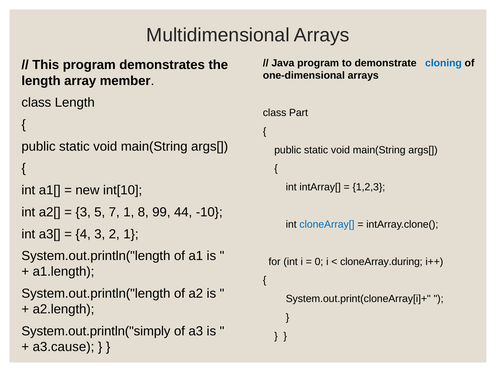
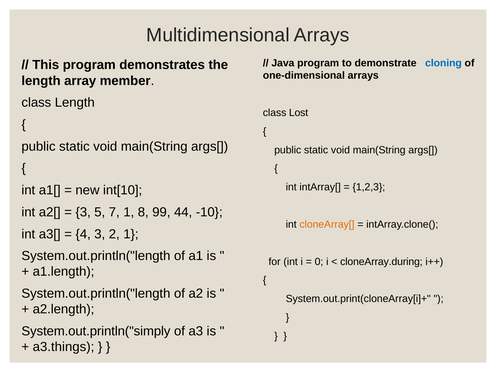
Part: Part -> Lost
cloneArray[ colour: blue -> orange
a3.cause: a3.cause -> a3.things
